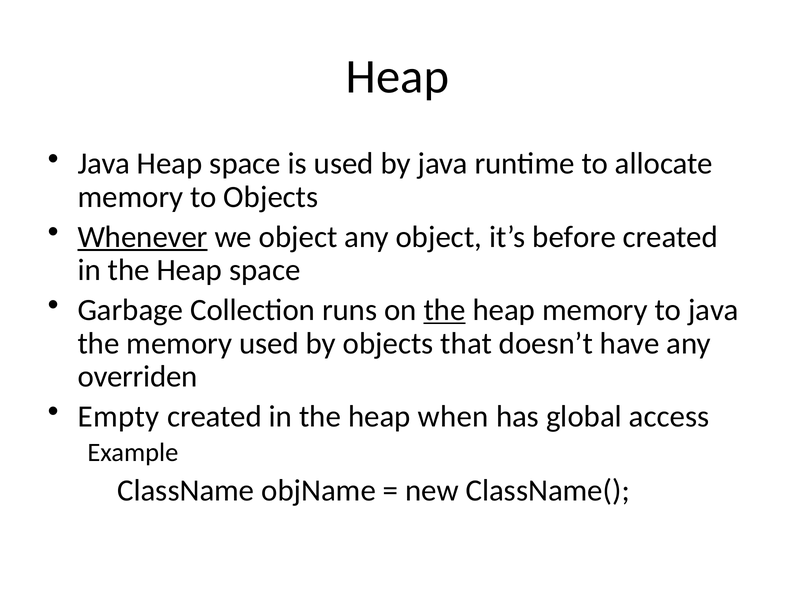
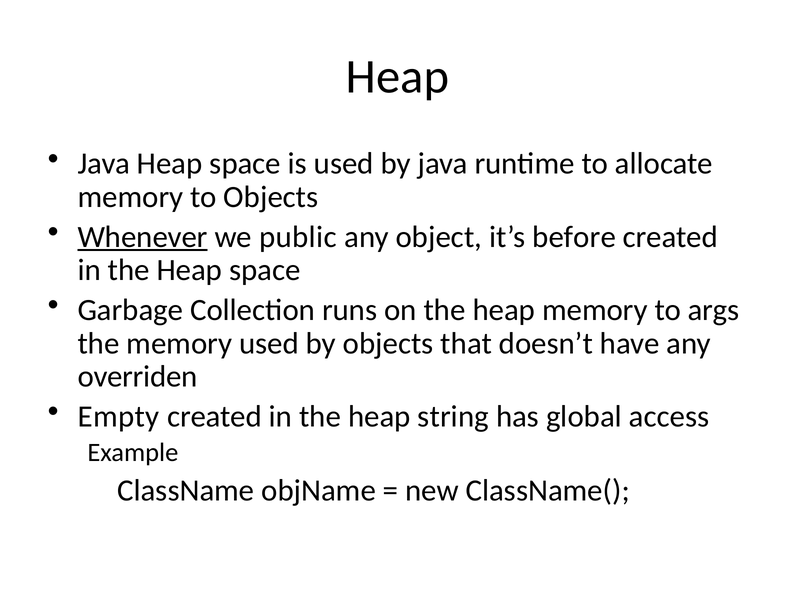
we object: object -> public
the at (445, 310) underline: present -> none
to java: java -> args
when: when -> string
